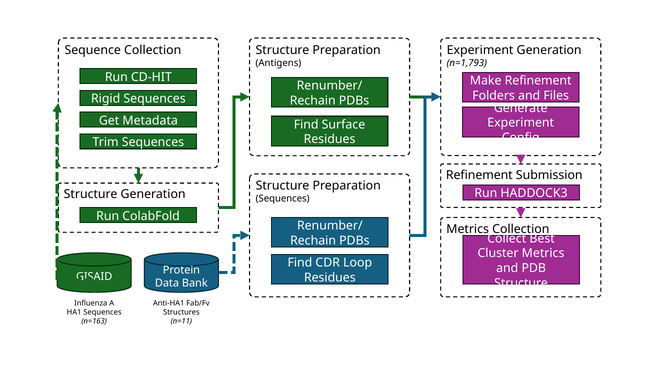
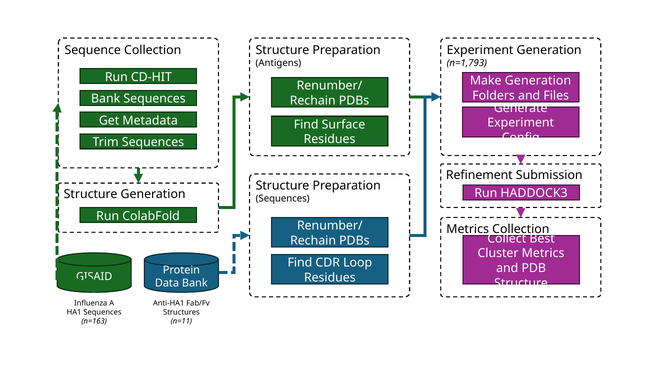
Make Refinement: Refinement -> Generation
Rigid at (106, 99): Rigid -> Bank
